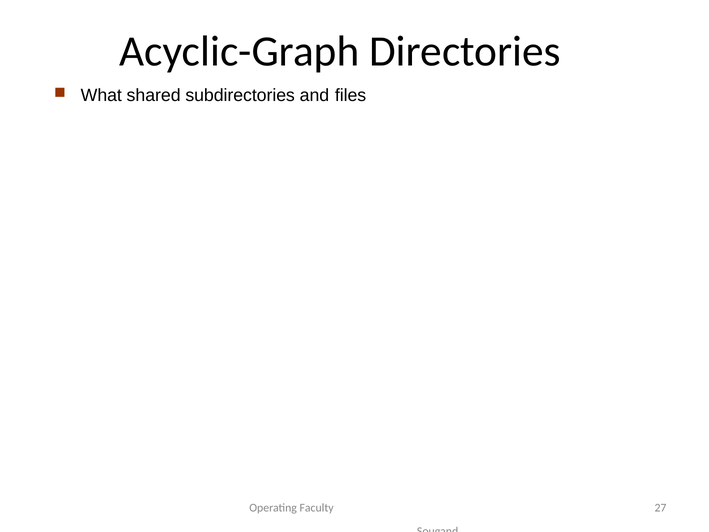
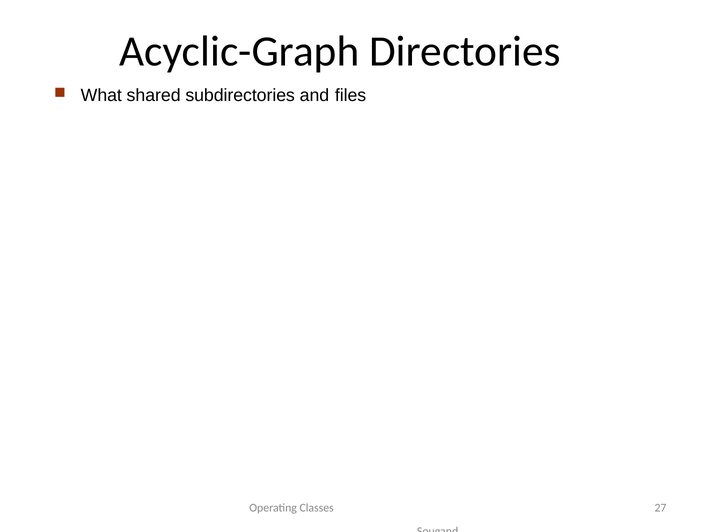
Faculty: Faculty -> Classes
